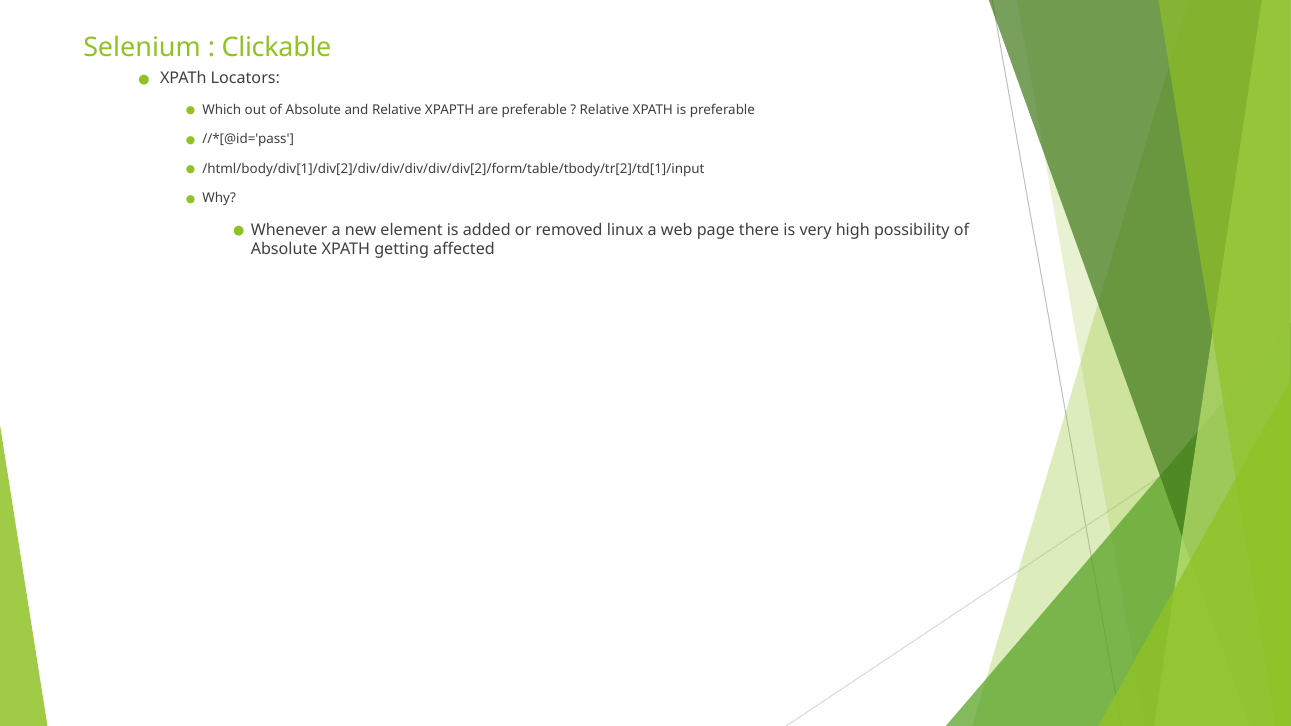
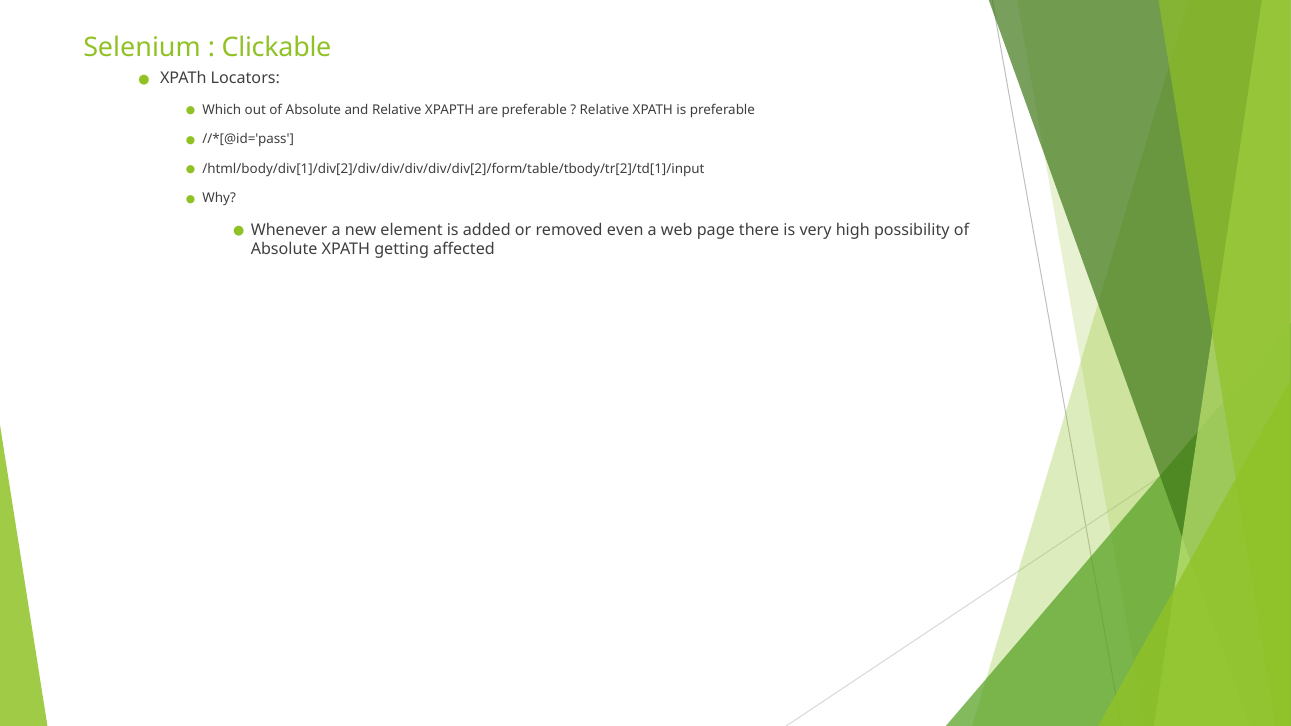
linux: linux -> even
